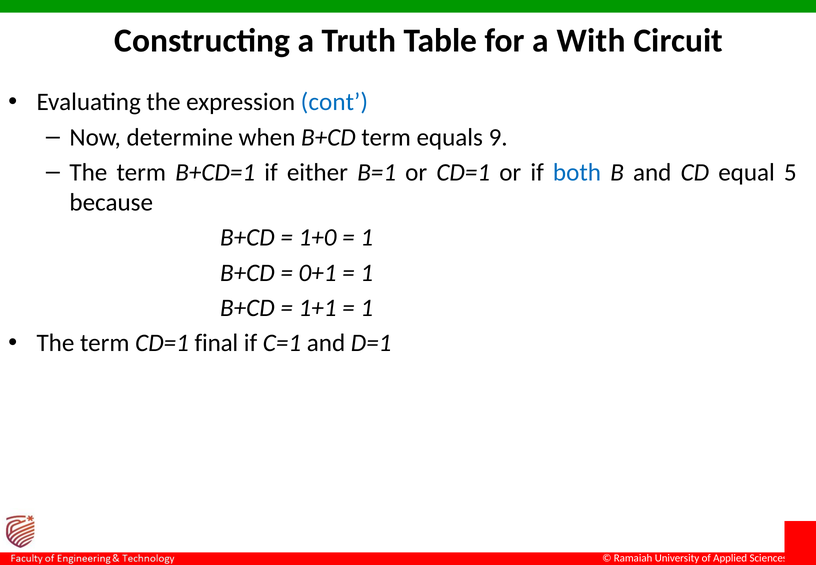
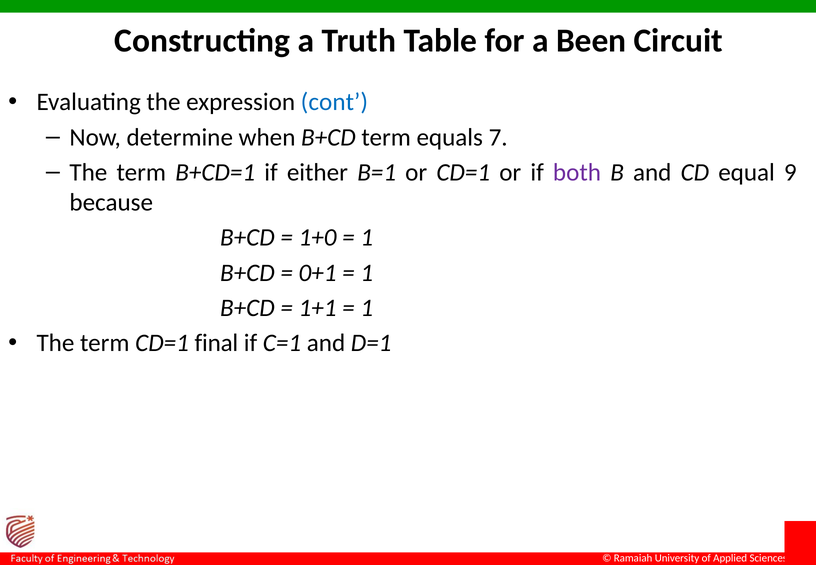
With: With -> Been
equals 9: 9 -> 7
both colour: blue -> purple
equal 5: 5 -> 9
